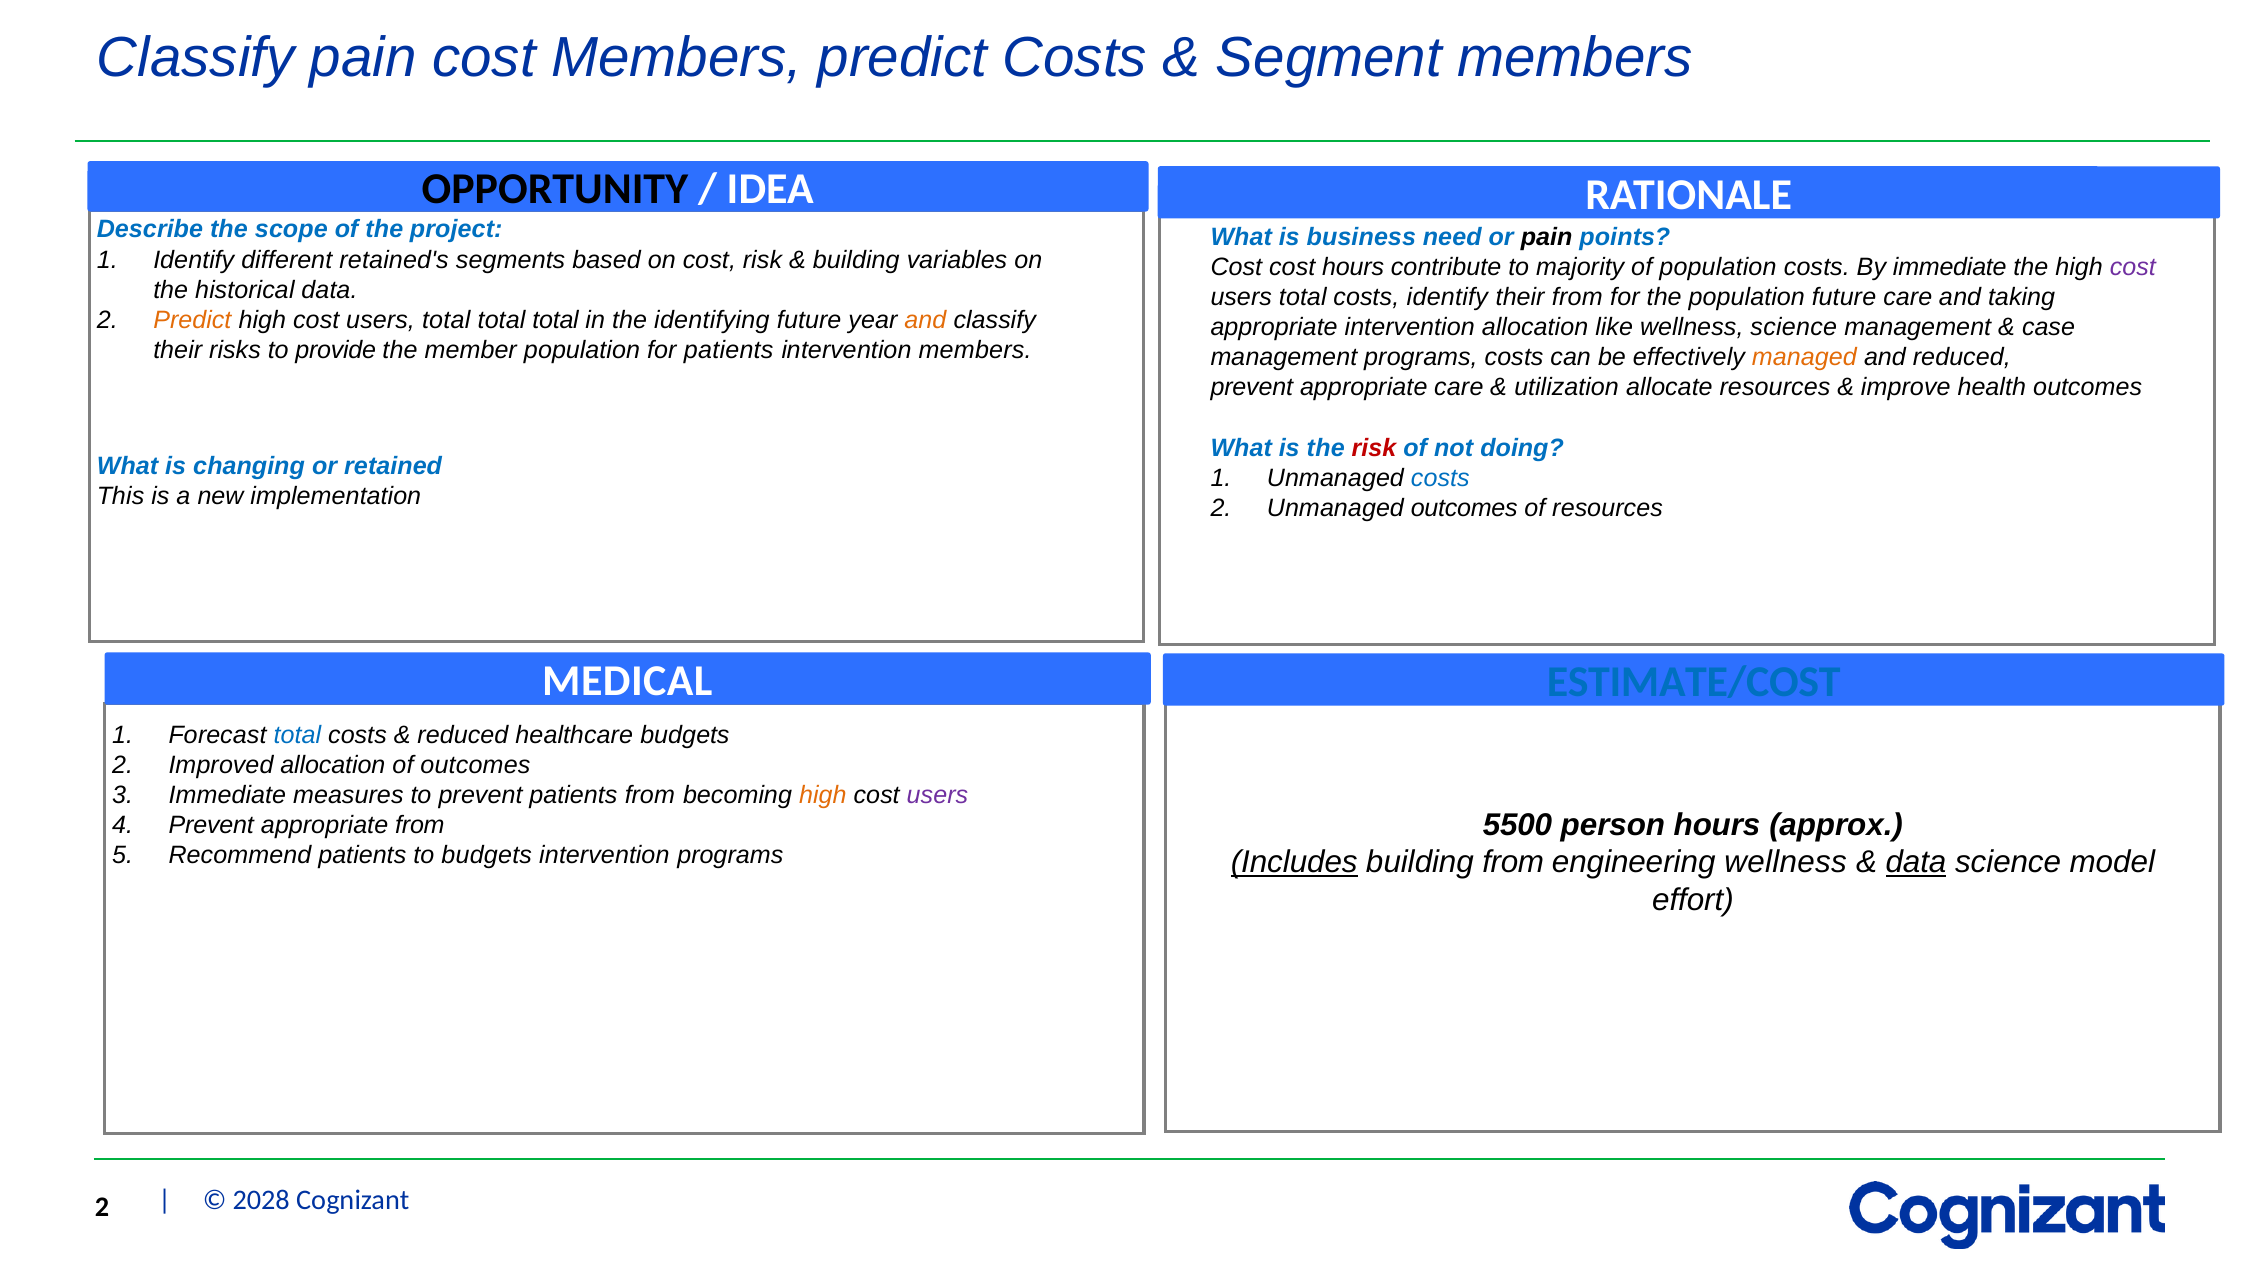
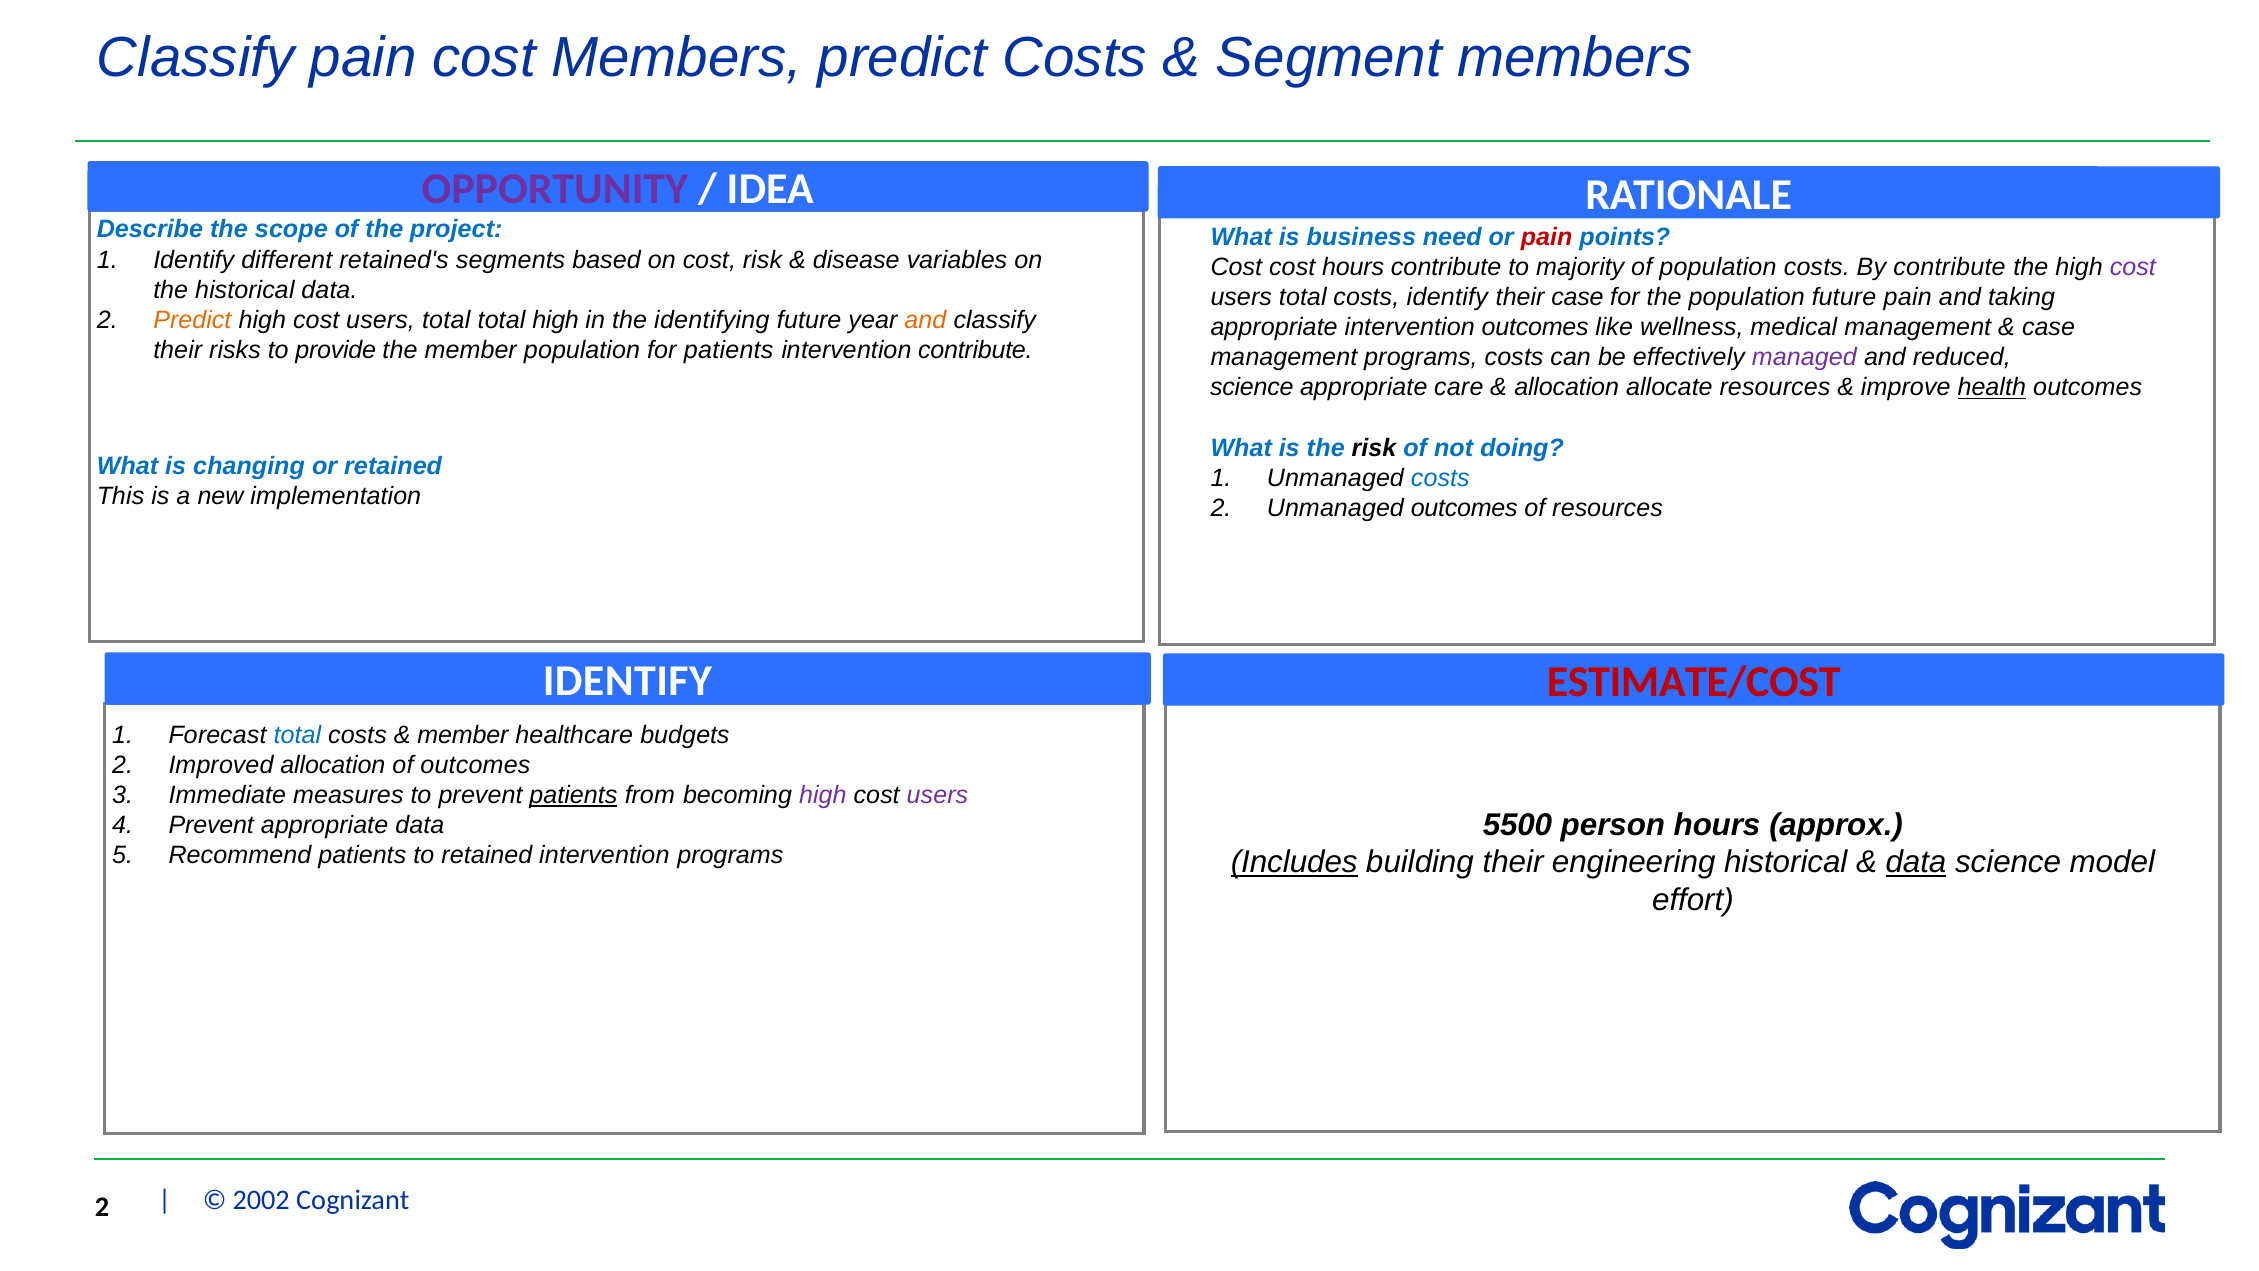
OPPORTUNITY colour: black -> purple
pain at (1547, 237) colour: black -> red
building at (856, 260): building -> disease
By immediate: immediate -> contribute
their from: from -> case
future care: care -> pain
total at (556, 320): total -> high
intervention allocation: allocation -> outcomes
wellness science: science -> medical
intervention members: members -> contribute
managed colour: orange -> purple
prevent at (1252, 388): prevent -> science
utilization at (1567, 388): utilization -> allocation
health underline: none -> present
risk at (1374, 448) colour: red -> black
MEDICAL at (627, 681): MEDICAL -> IDENTIFY
ESTIMATE/COST colour: blue -> red
reduced at (463, 735): reduced -> member
patients at (573, 795) underline: none -> present
high at (823, 795) colour: orange -> purple
appropriate from: from -> data
to budgets: budgets -> retained
building from: from -> their
engineering wellness: wellness -> historical
2028: 2028 -> 2002
